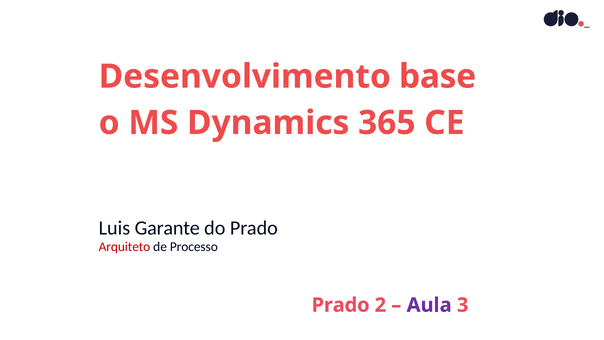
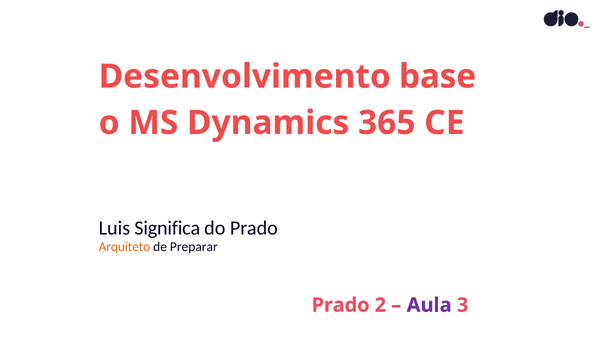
Garante: Garante -> Significa
Arquiteto colour: red -> orange
Processo: Processo -> Preparar
